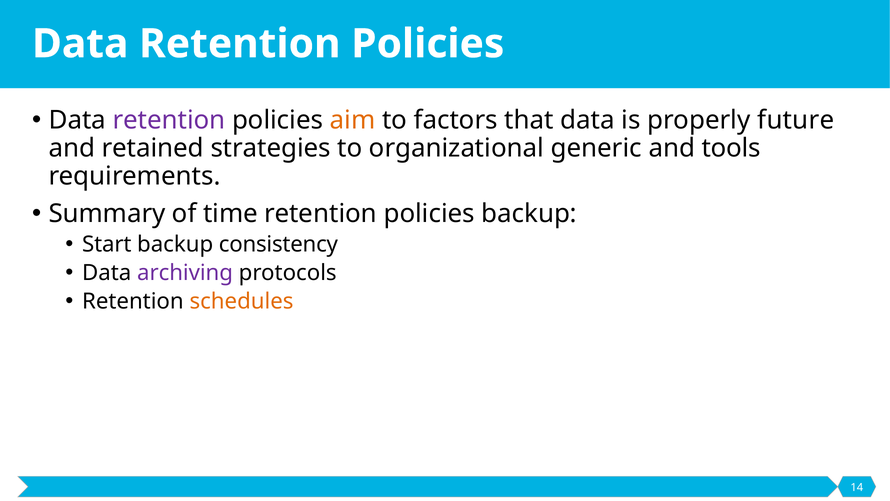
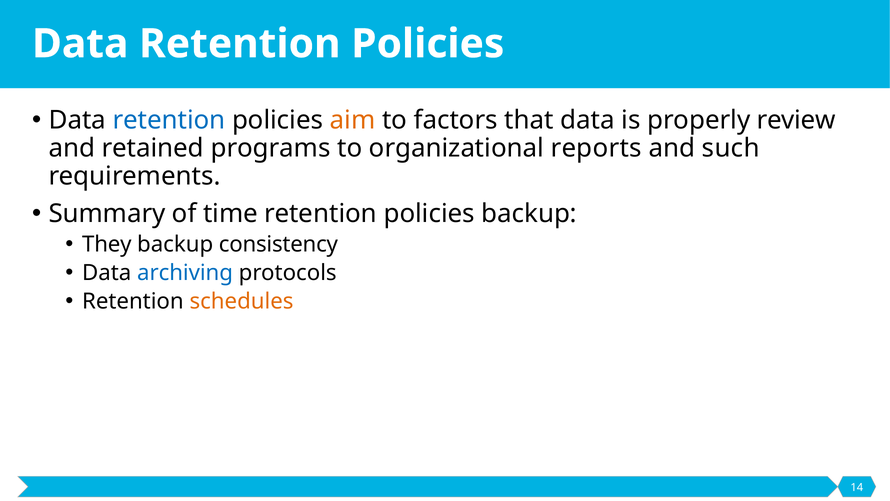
retention at (169, 120) colour: purple -> blue
future: future -> review
strategies: strategies -> programs
generic: generic -> reports
tools: tools -> such
Start: Start -> They
archiving colour: purple -> blue
